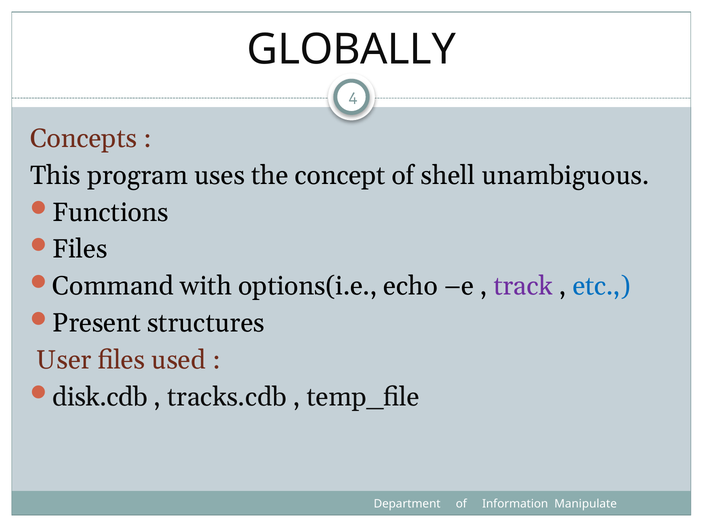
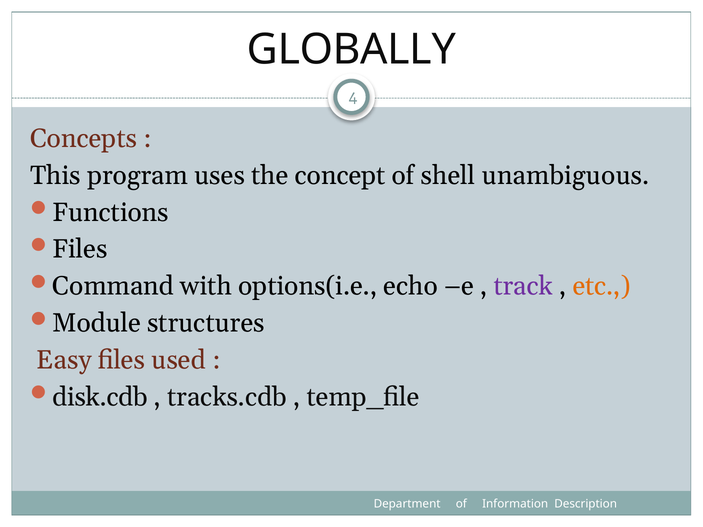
etc colour: blue -> orange
Present: Present -> Module
User: User -> Easy
Manipulate: Manipulate -> Description
